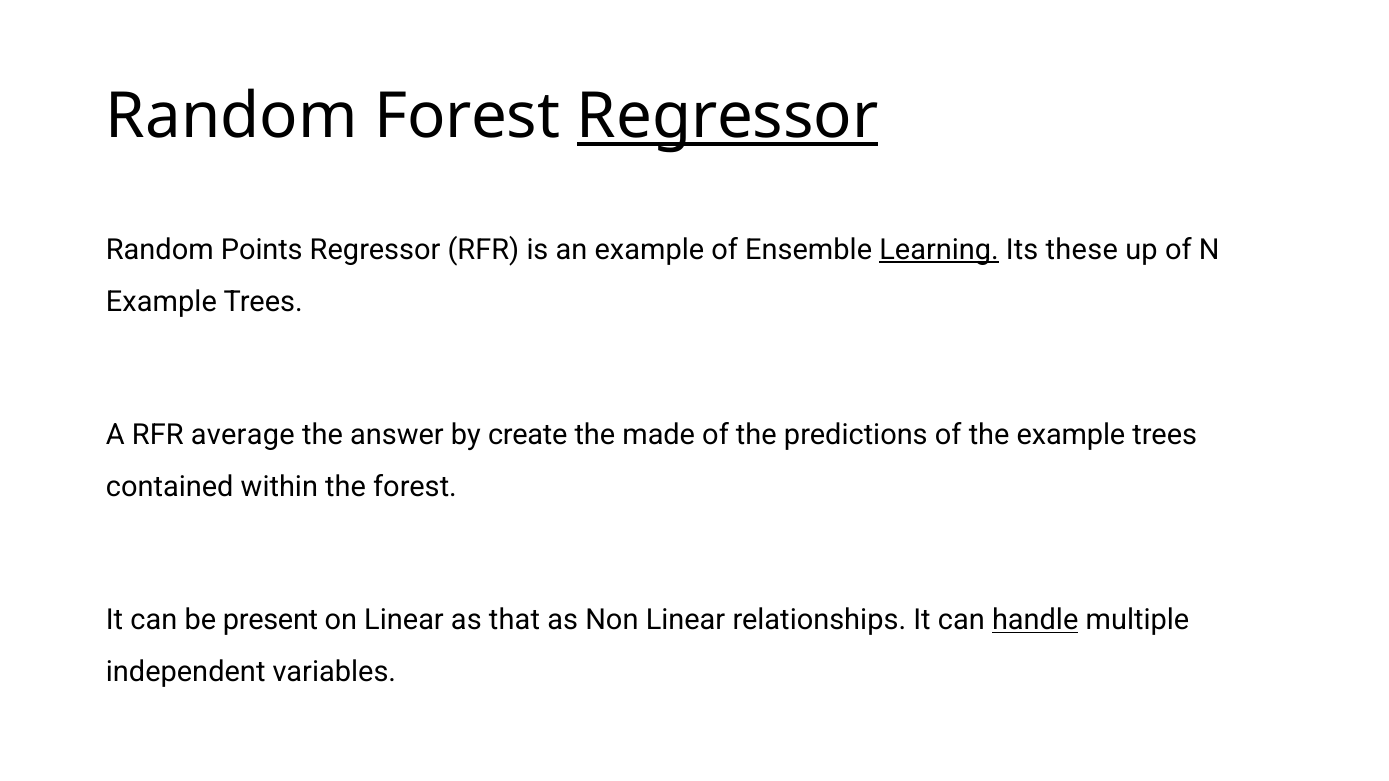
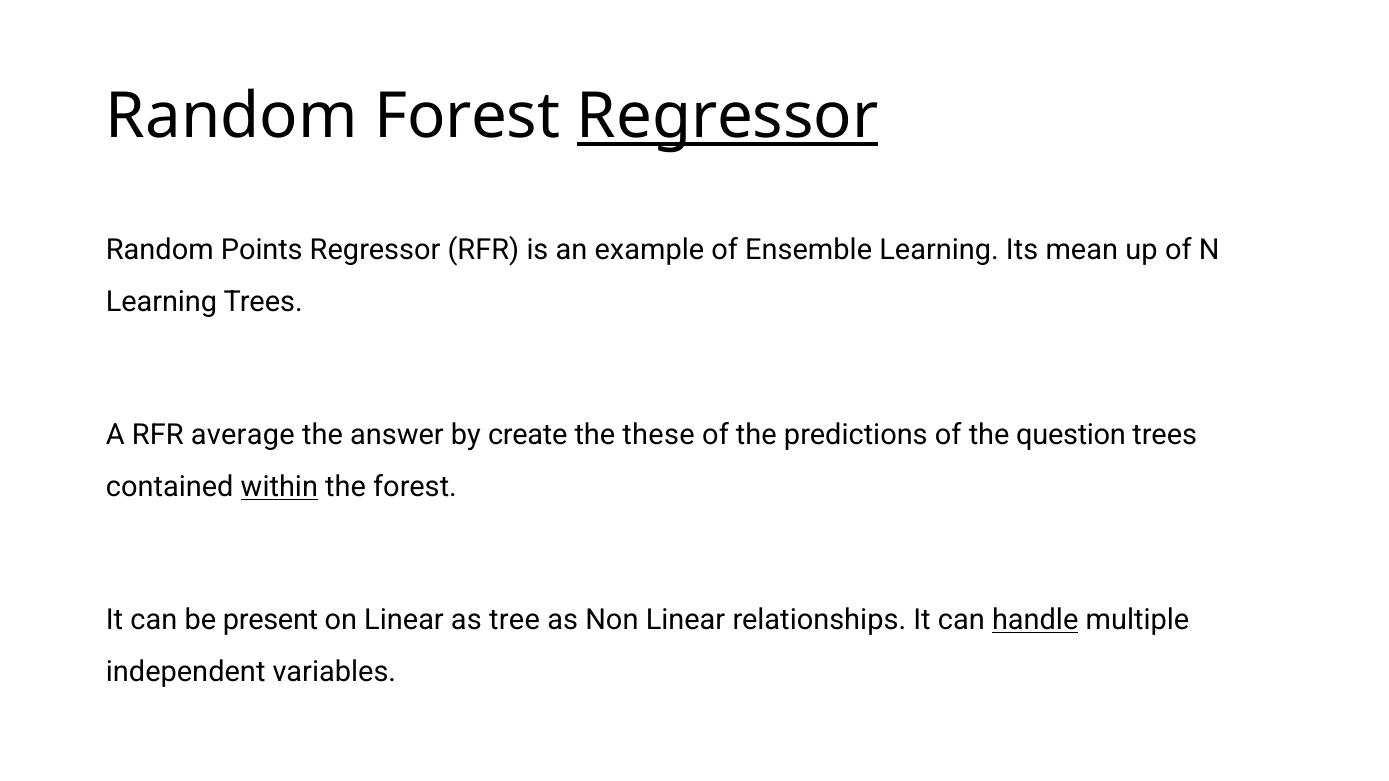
Learning at (939, 250) underline: present -> none
these: these -> mean
Example at (161, 302): Example -> Learning
made: made -> these
the example: example -> question
within underline: none -> present
that: that -> tree
